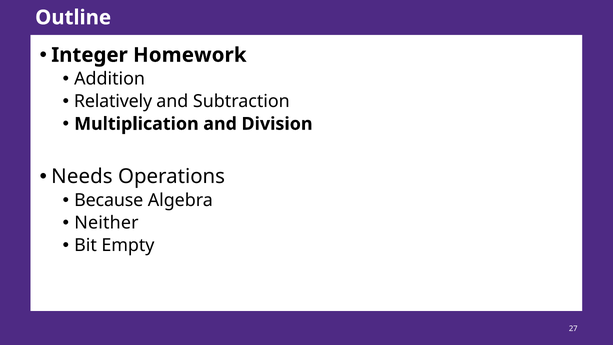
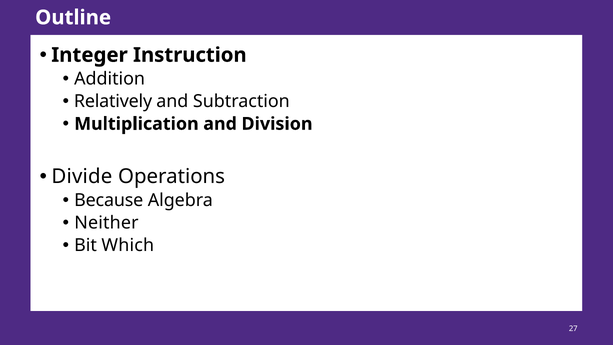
Homework: Homework -> Instruction
Needs: Needs -> Divide
Empty: Empty -> Which
